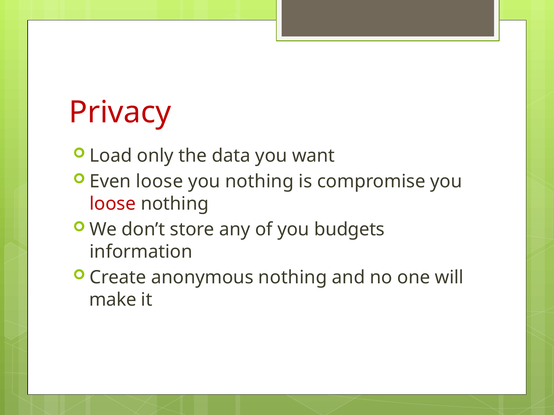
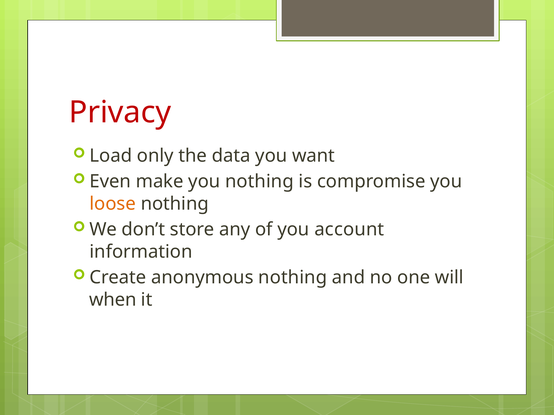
Even loose: loose -> make
loose at (113, 204) colour: red -> orange
budgets: budgets -> account
make: make -> when
